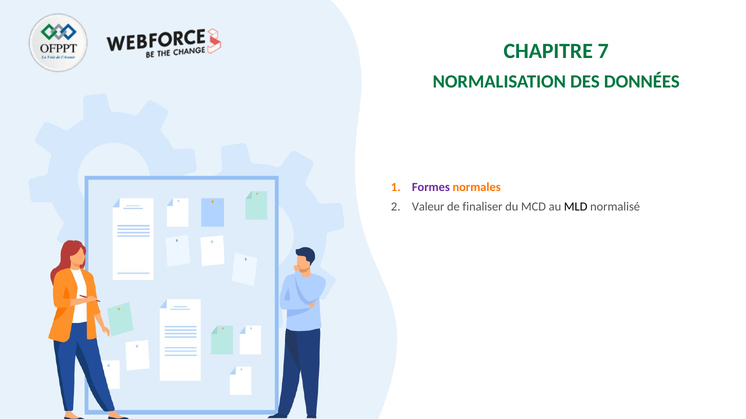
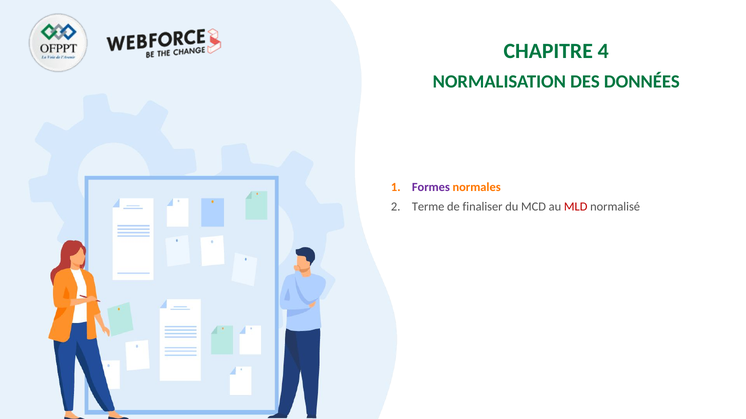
7: 7 -> 4
Valeur: Valeur -> Terme
MLD colour: black -> red
